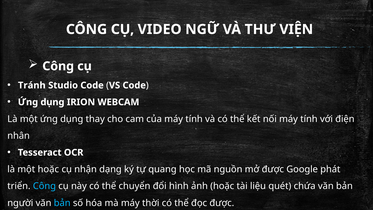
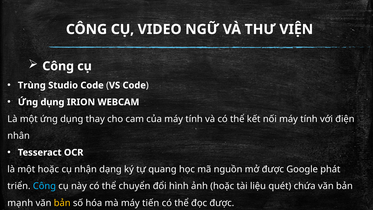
Tránh: Tránh -> Trùng
người: người -> mạnh
bản at (62, 203) colour: light blue -> yellow
thời: thời -> tiến
